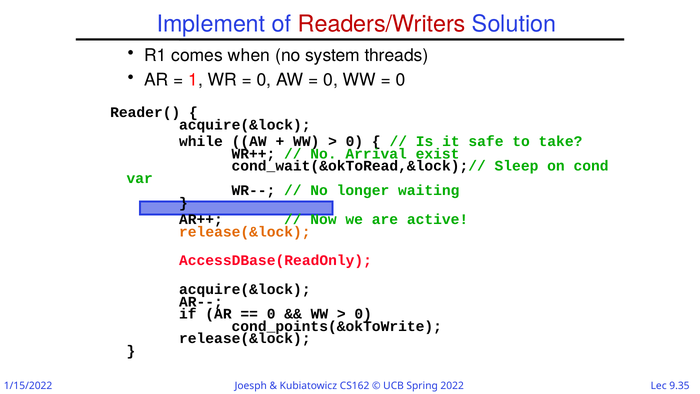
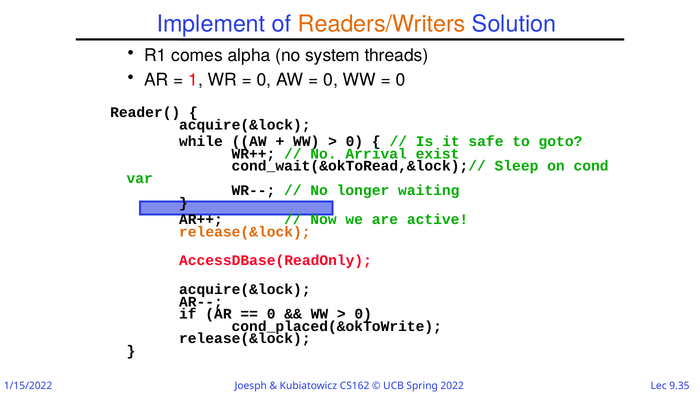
Readers/Writers colour: red -> orange
when: when -> alpha
take: take -> goto
cond_points(&okToWrite: cond_points(&okToWrite -> cond_placed(&okToWrite
